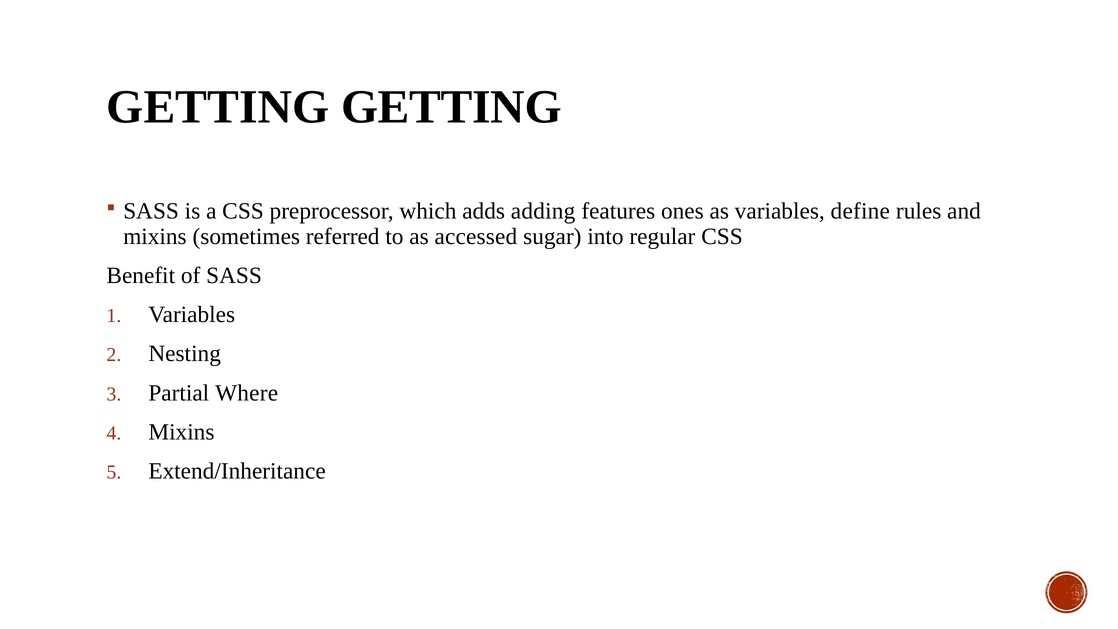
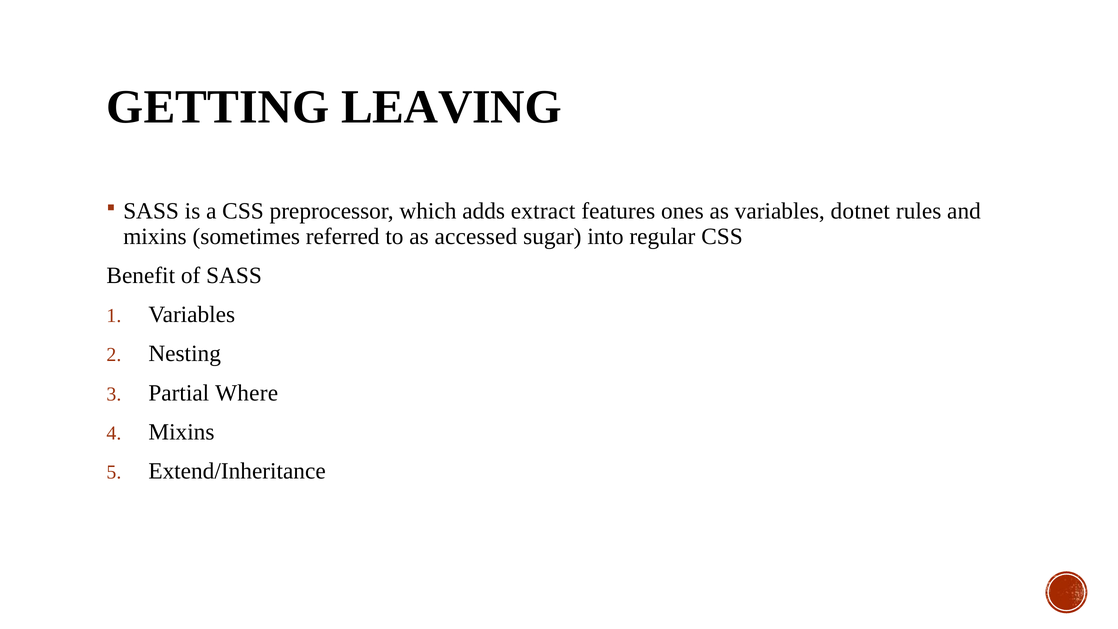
GETTING GETTING: GETTING -> LEAVING
adding: adding -> extract
define: define -> dotnet
